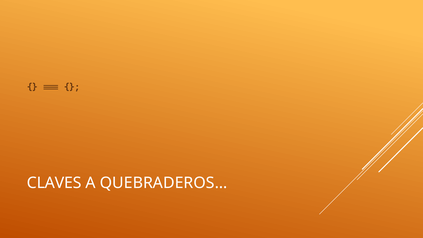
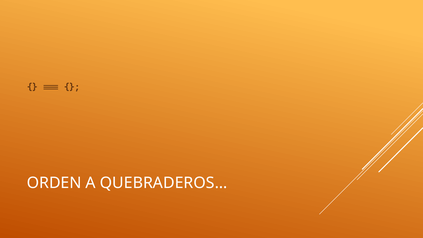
CLAVES: CLAVES -> ORDEN
